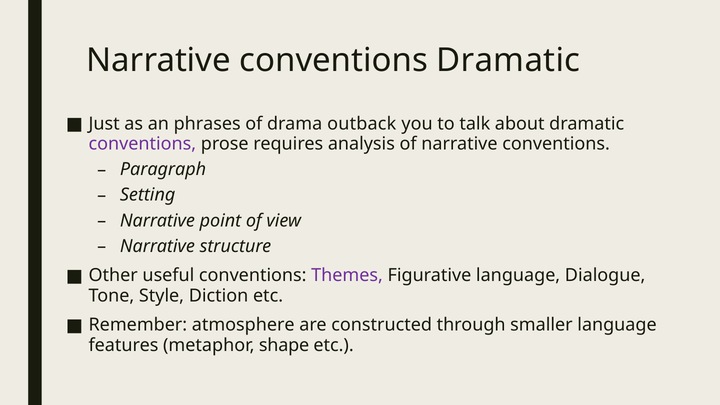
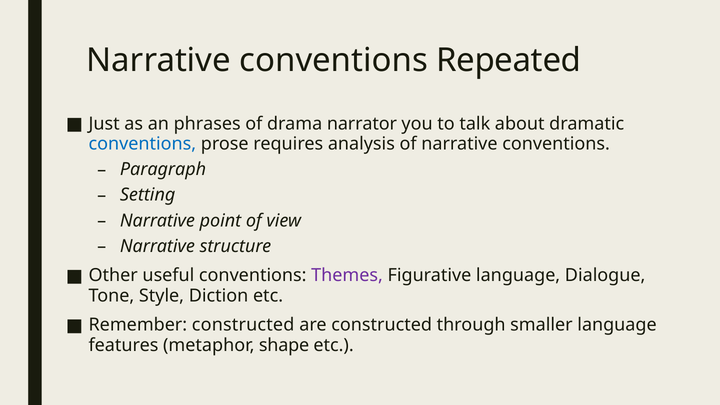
conventions Dramatic: Dramatic -> Repeated
outback: outback -> narrator
conventions at (142, 144) colour: purple -> blue
Remember atmosphere: atmosphere -> constructed
